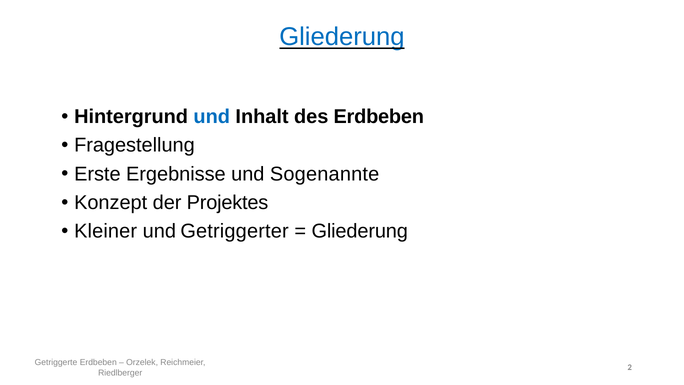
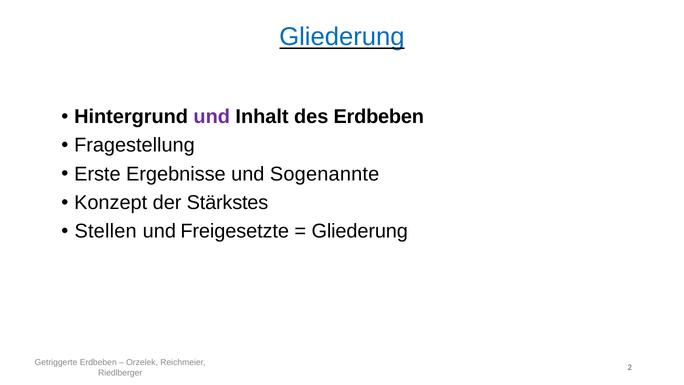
und at (212, 117) colour: blue -> purple
Projektes: Projektes -> Stärkstes
Kleiner: Kleiner -> Stellen
Getriggerter: Getriggerter -> Freigesetzte
